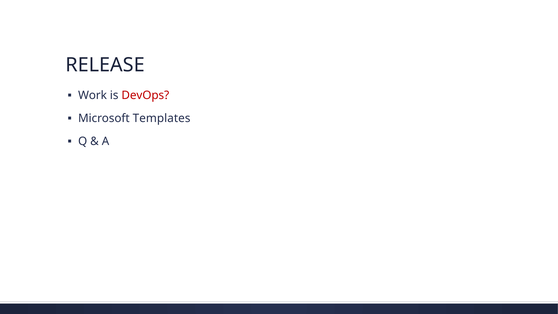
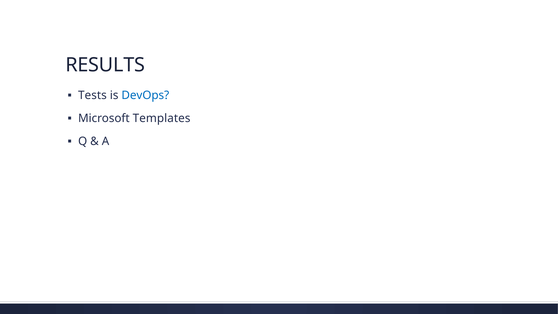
RELEASE: RELEASE -> RESULTS
Work: Work -> Tests
DevOps colour: red -> blue
